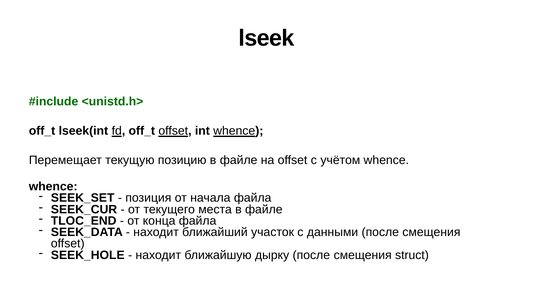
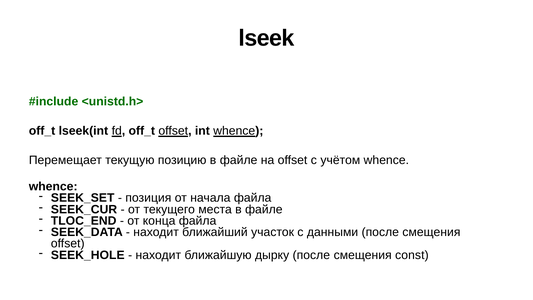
struct: struct -> const
